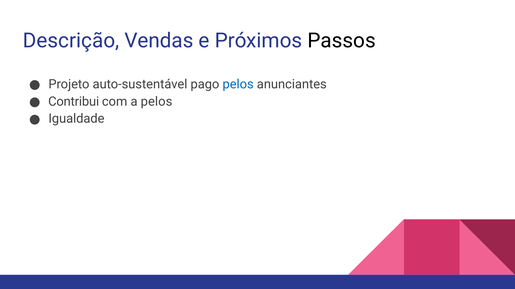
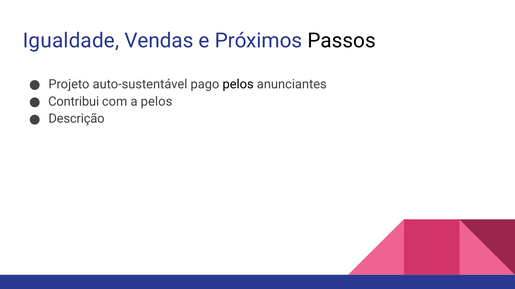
Descrição: Descrição -> Igualdade
pelos at (238, 84) colour: blue -> black
Igualdade: Igualdade -> Descrição
